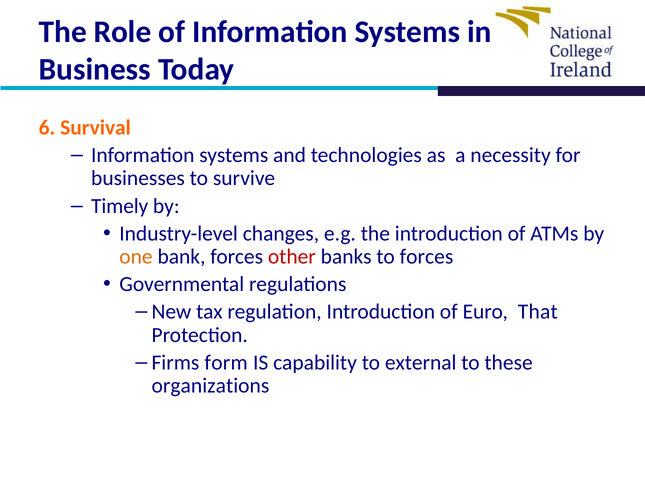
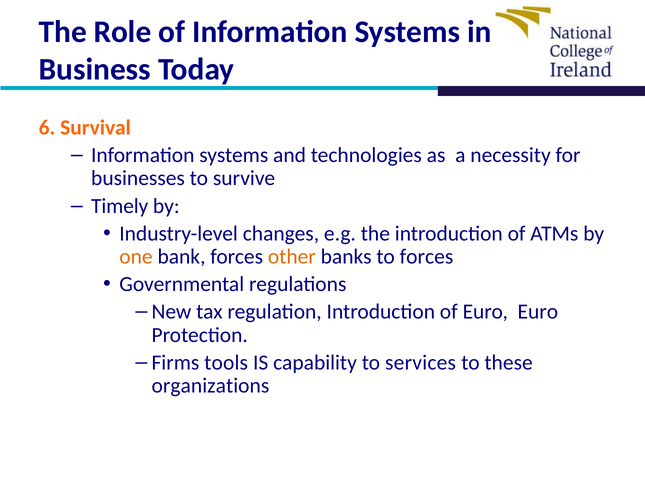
other colour: red -> orange
Euro That: That -> Euro
form: form -> tools
external: external -> services
